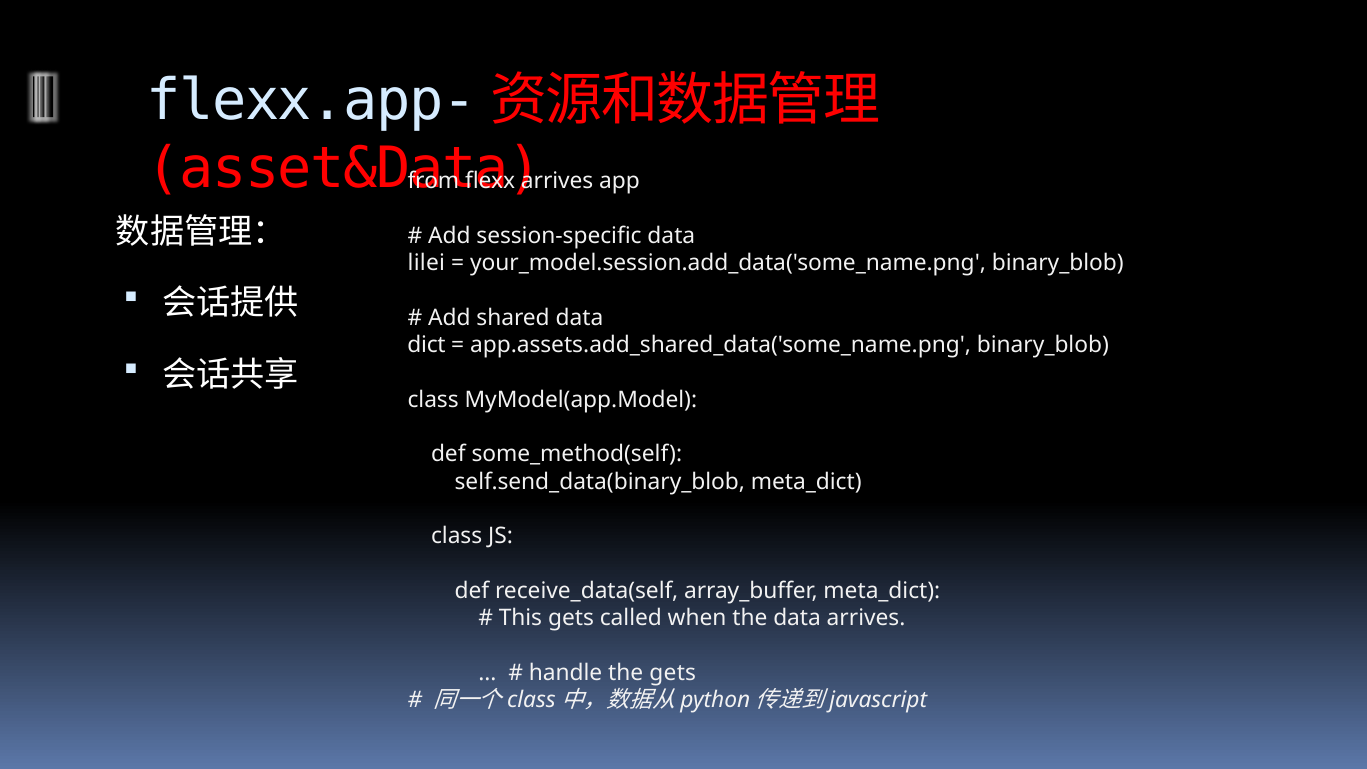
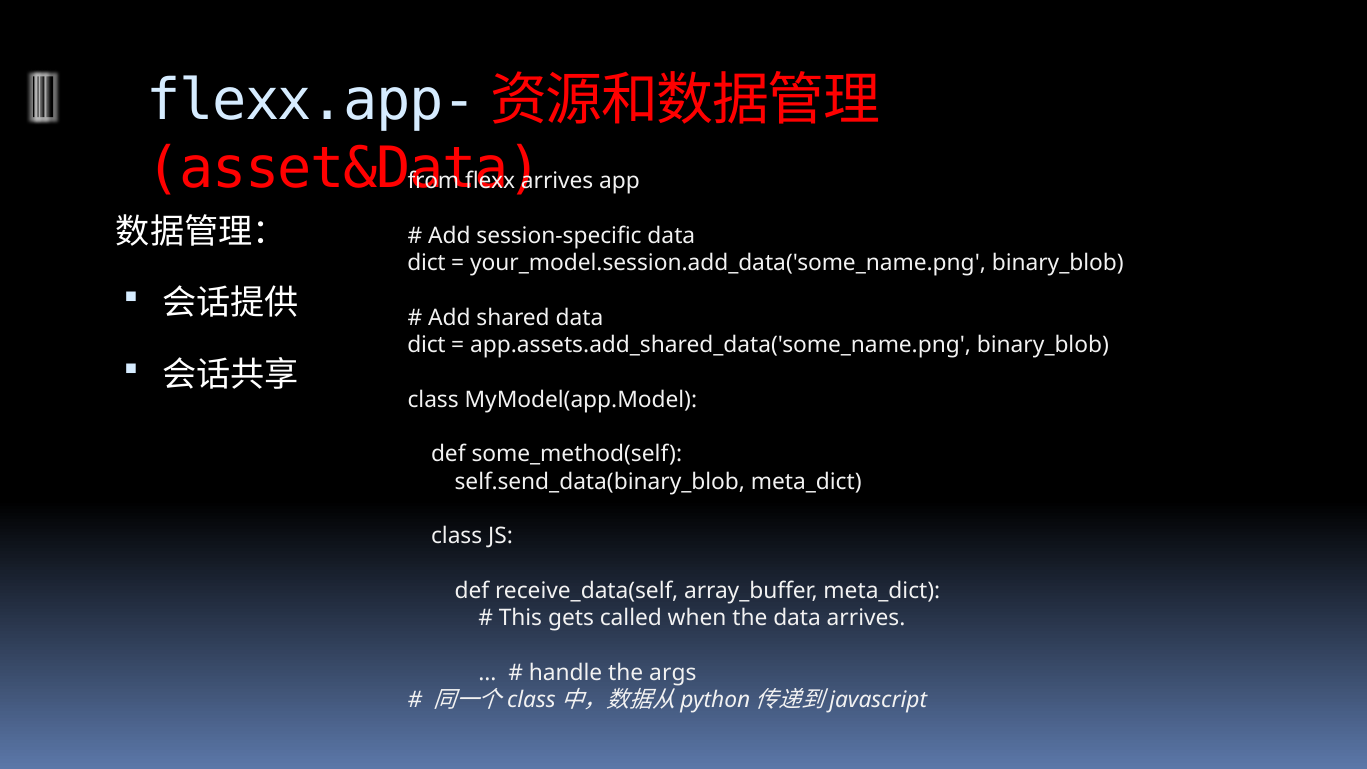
lilei at (426, 263): lilei -> dict
the gets: gets -> args
